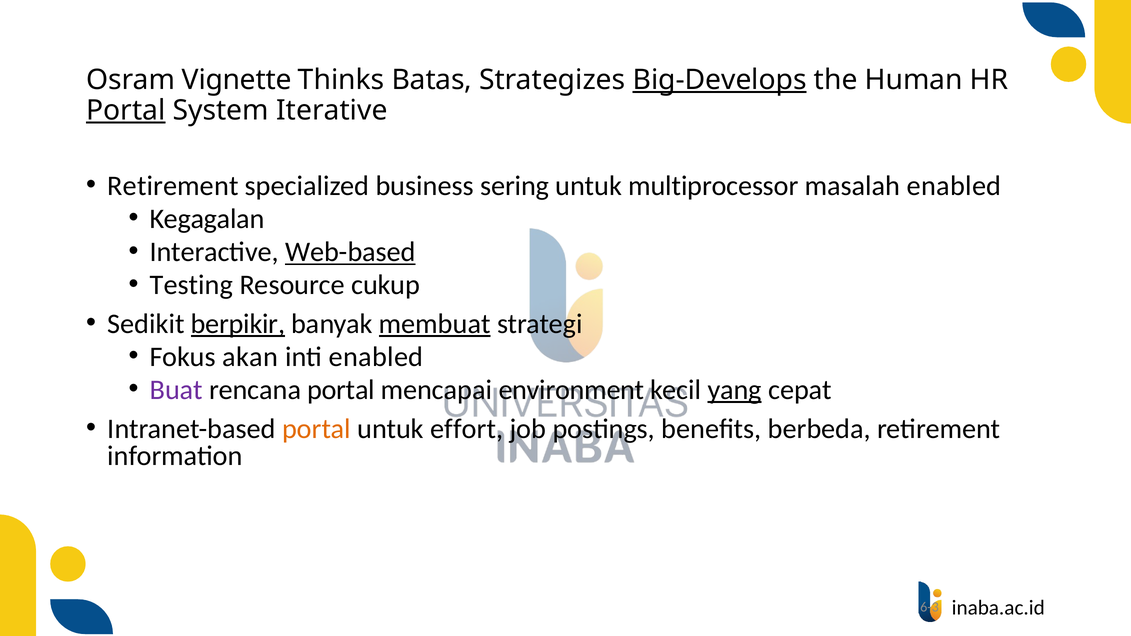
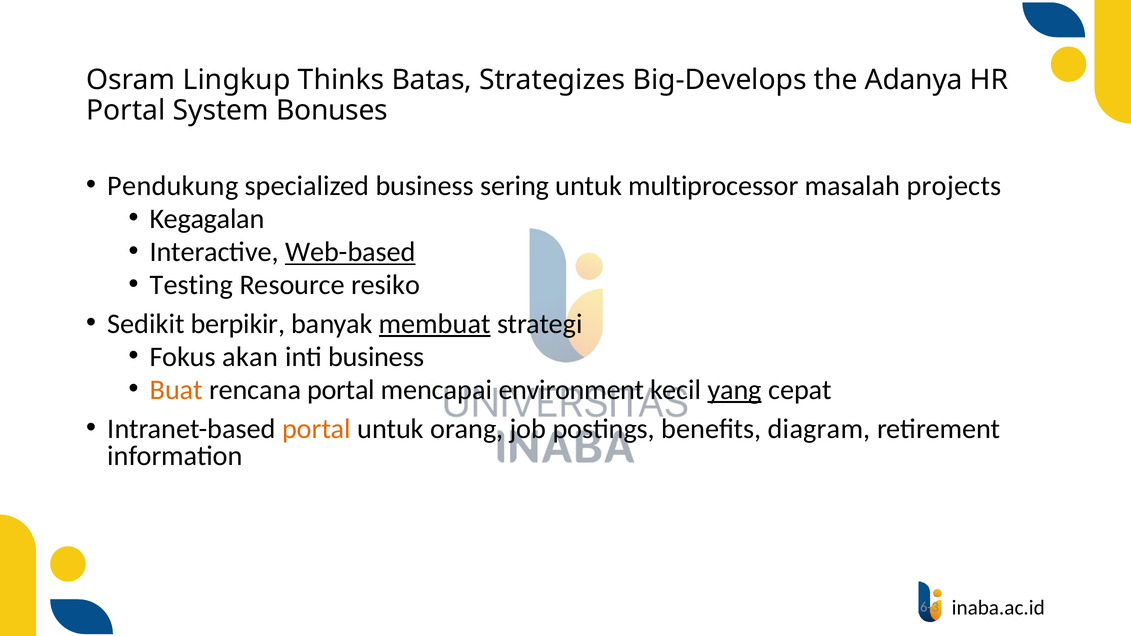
Vignette: Vignette -> Lingkup
Big-Develops underline: present -> none
Human: Human -> Adanya
Portal at (126, 110) underline: present -> none
Iterative: Iterative -> Bonuses
Retirement at (173, 186): Retirement -> Pendukung
masalah enabled: enabled -> projects
cukup: cukup -> resiko
berpikir underline: present -> none
inti enabled: enabled -> business
Buat colour: purple -> orange
effort: effort -> orang
berbeda: berbeda -> diagram
